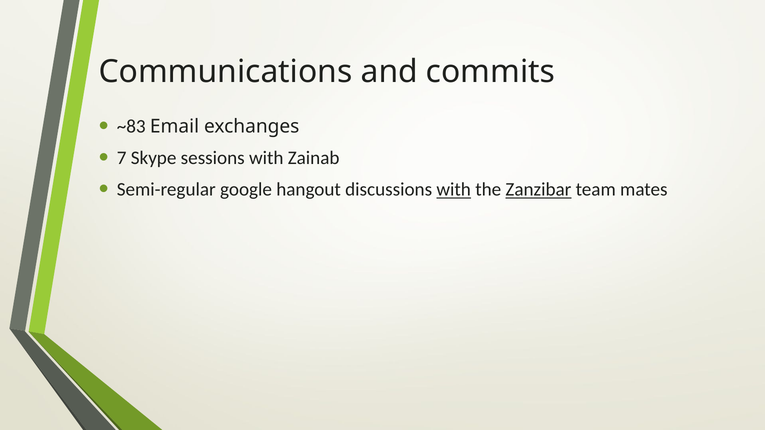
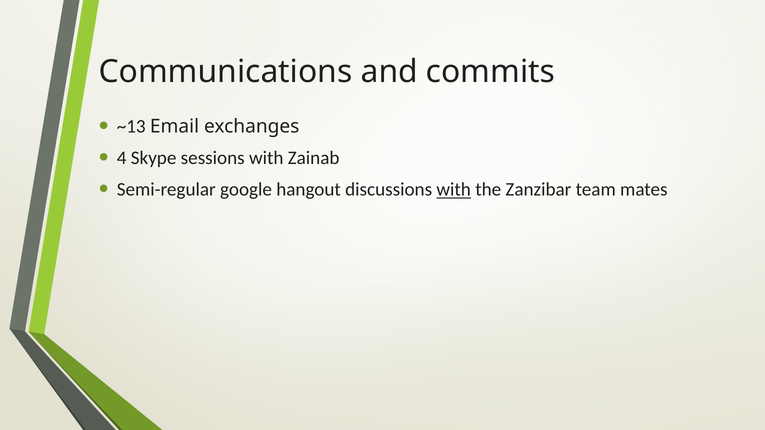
~83: ~83 -> ~13
7: 7 -> 4
Zanzibar underline: present -> none
